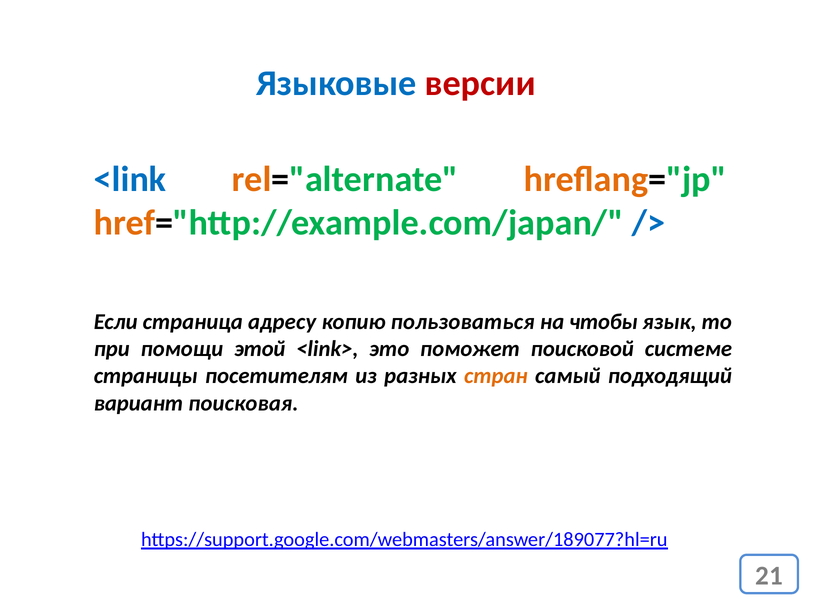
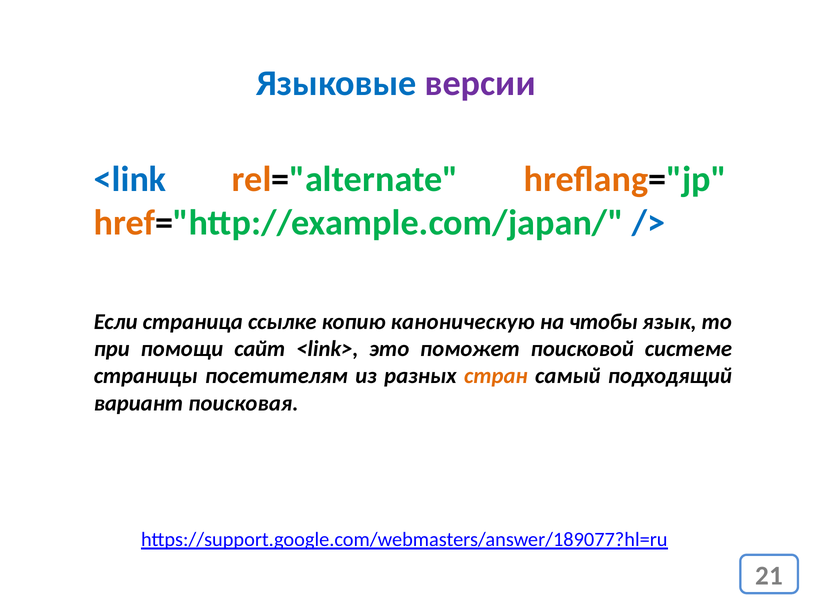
версии colour: red -> purple
адресу: адресу -> ссылке
пользоваться: пользоваться -> каноническую
этой: этой -> сайт
